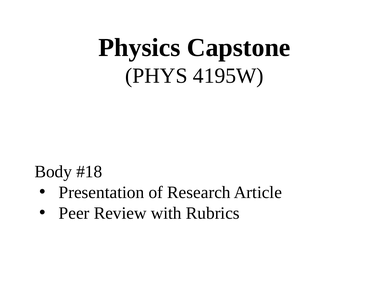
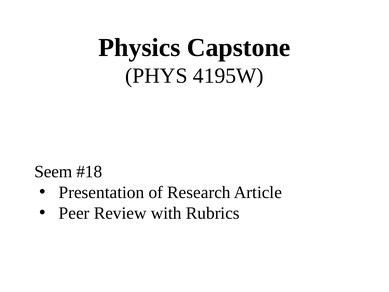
Body: Body -> Seem
